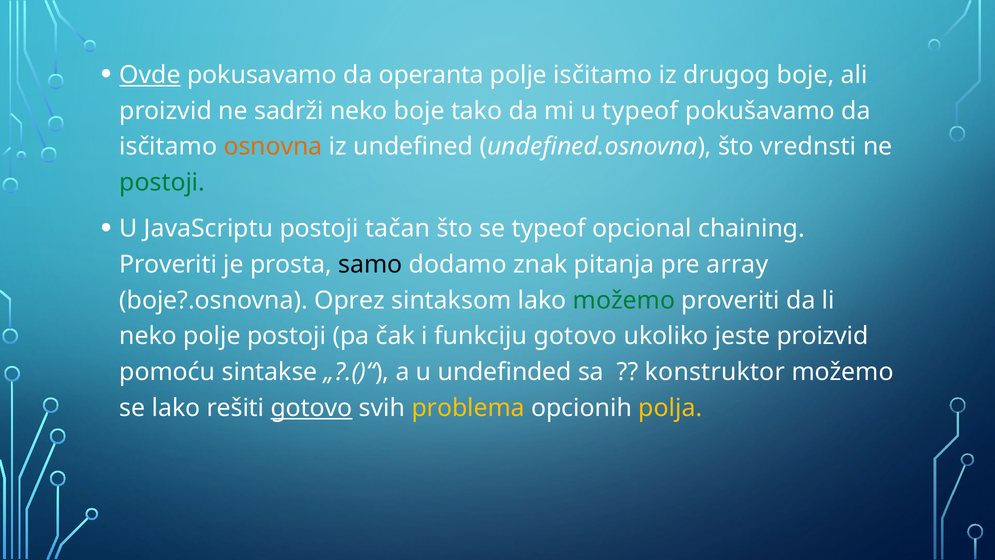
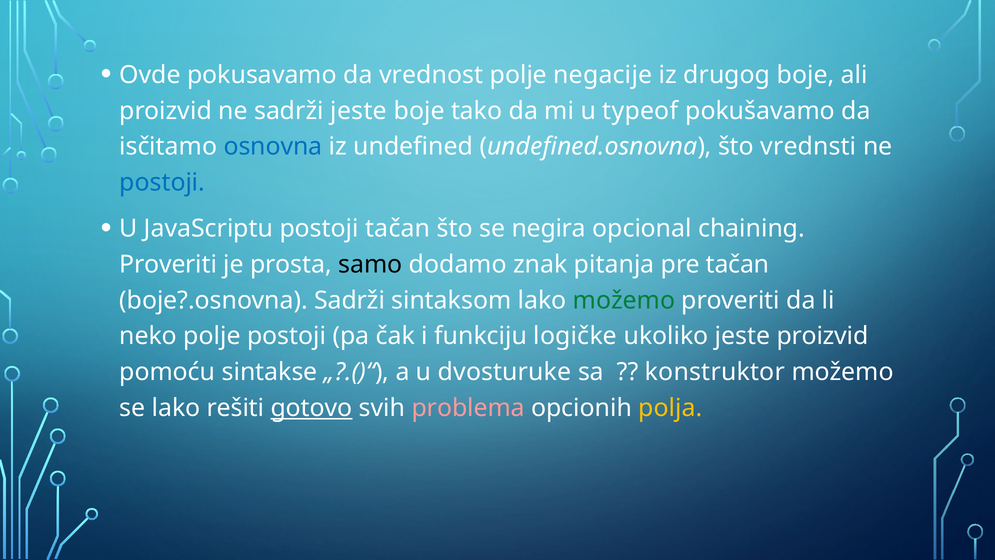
Ovde underline: present -> none
operanta: operanta -> vrednost
polje isčitamo: isčitamo -> negacije
sadrži neko: neko -> jeste
osnovna colour: orange -> blue
postoji at (162, 182) colour: green -> blue
se typeof: typeof -> negira
pre array: array -> tačan
boje?.osnovna Oprez: Oprez -> Sadrži
funkciju gotovo: gotovo -> logičke
undefinded: undefinded -> dvosturuke
problema colour: yellow -> pink
